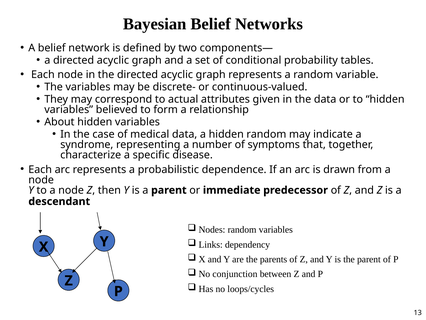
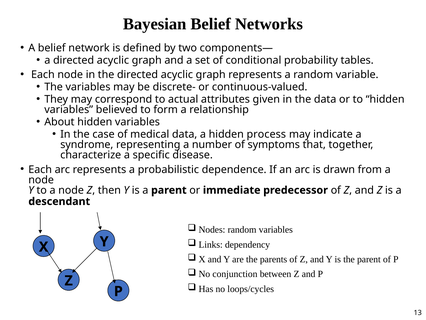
hidden random: random -> process
